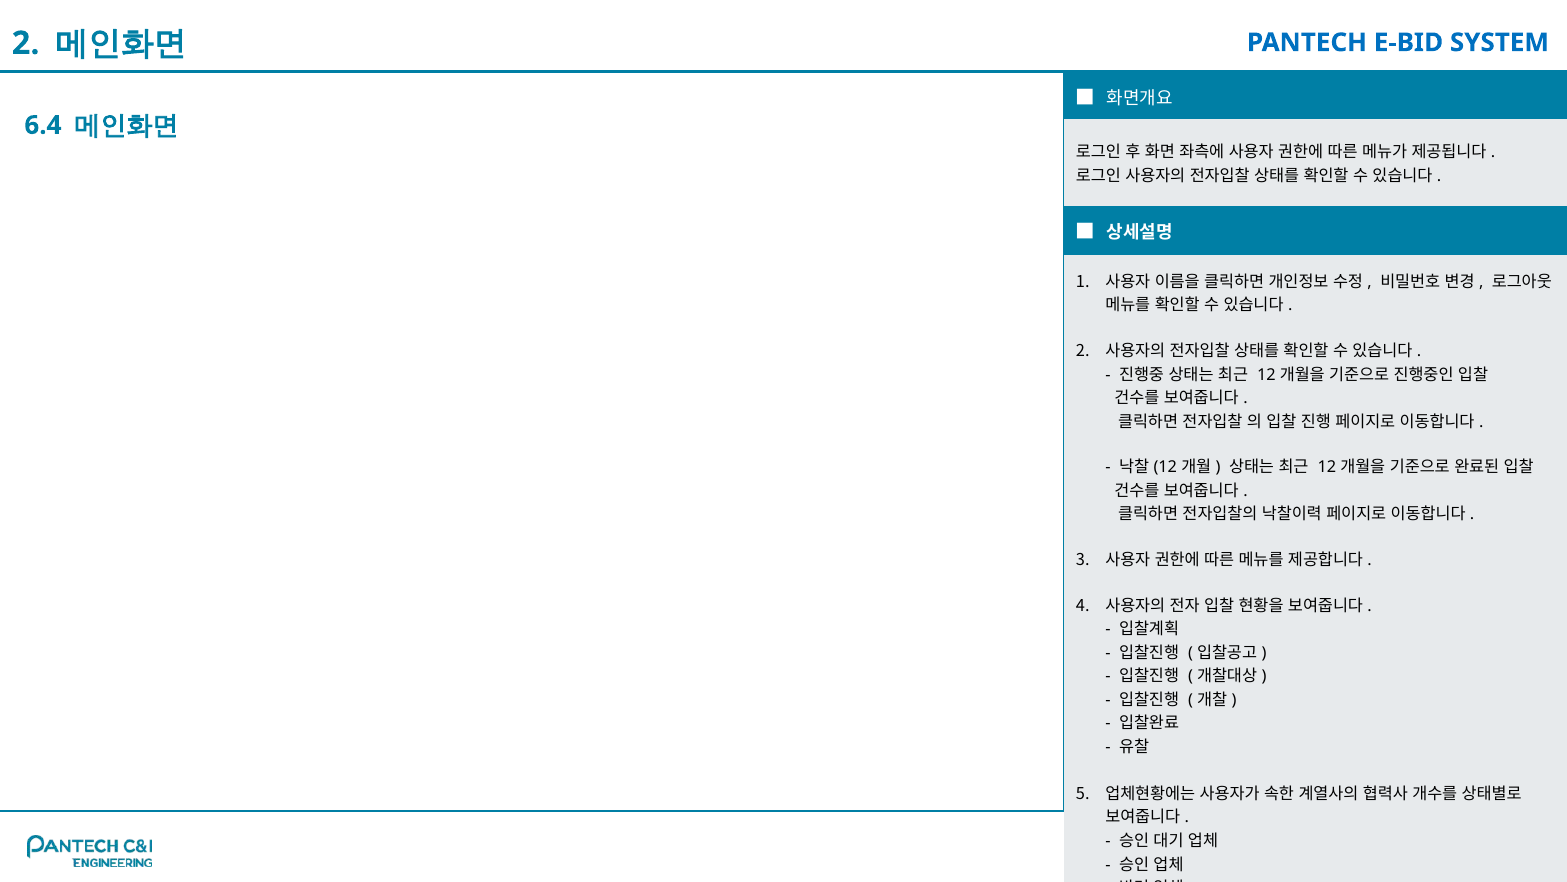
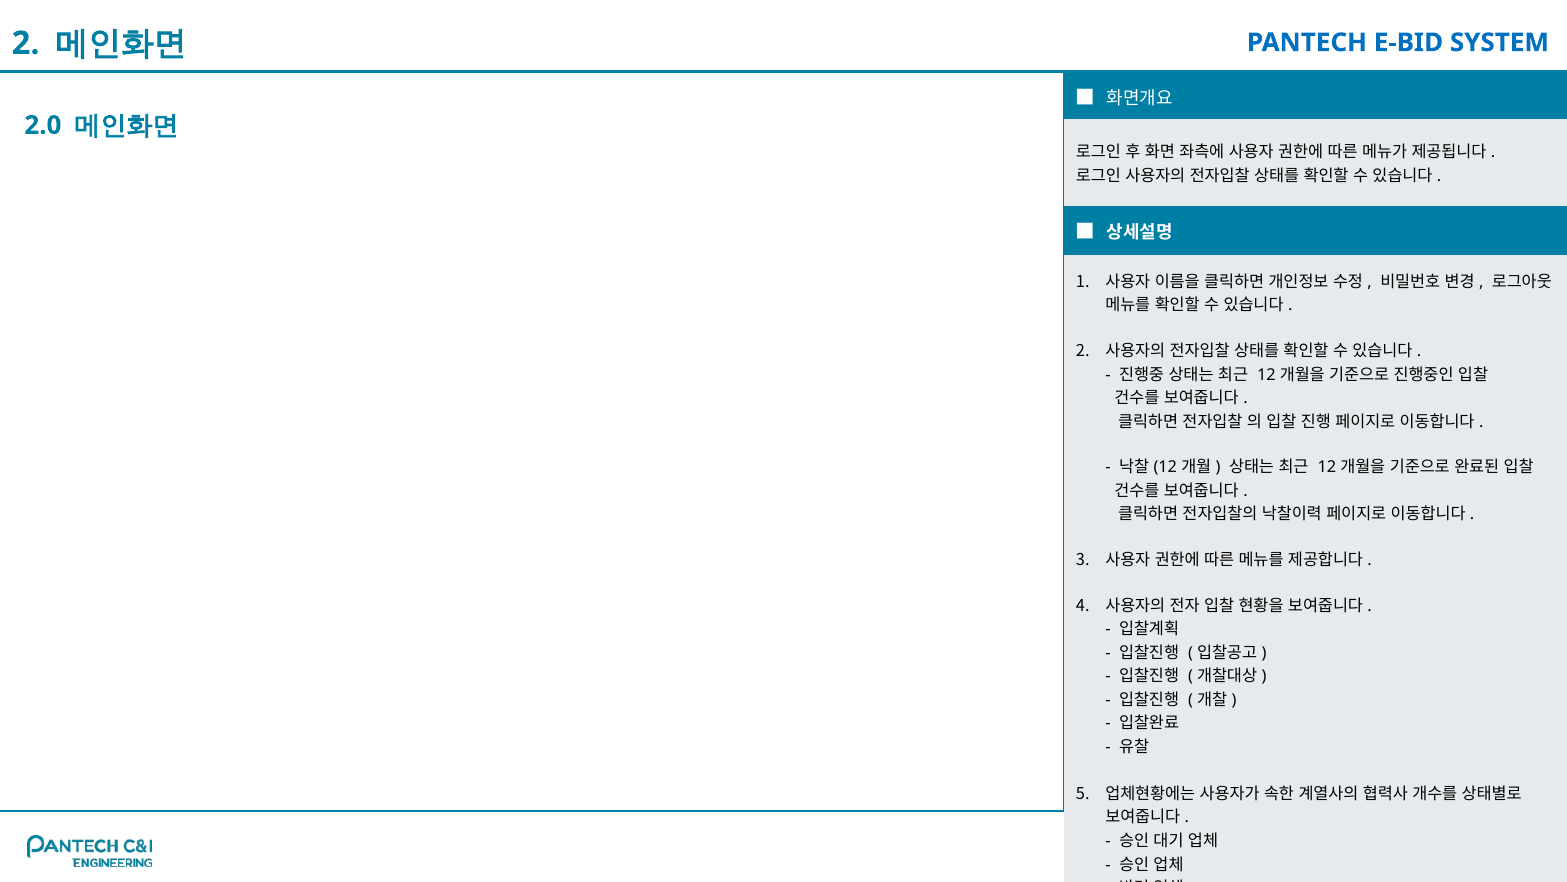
6.4: 6.4 -> 2.0
